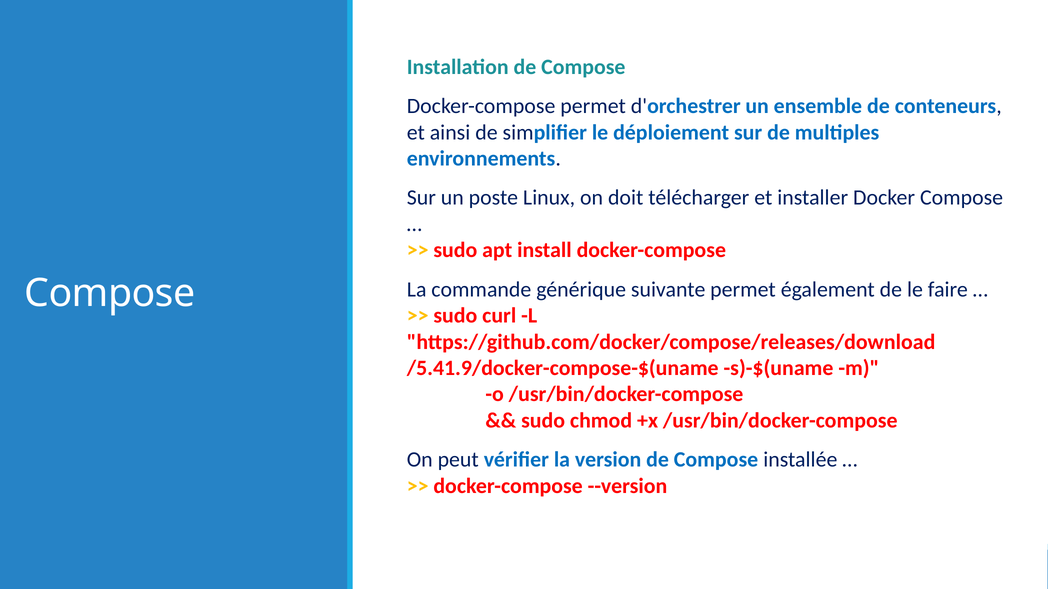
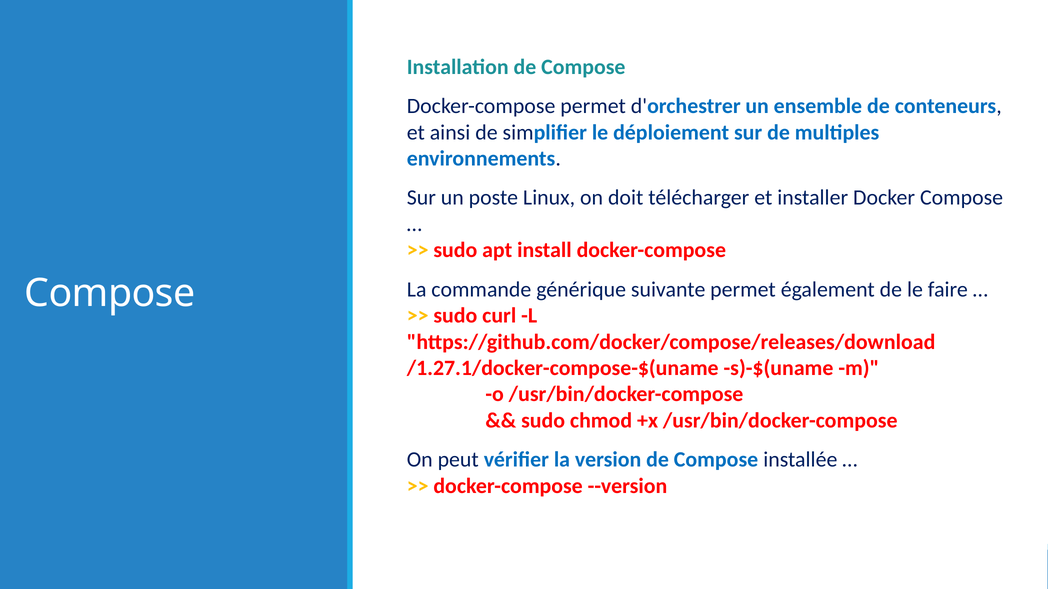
/5.41.9/docker-compose-$(uname: /5.41.9/docker-compose-$(uname -> /1.27.1/docker-compose-$(uname
